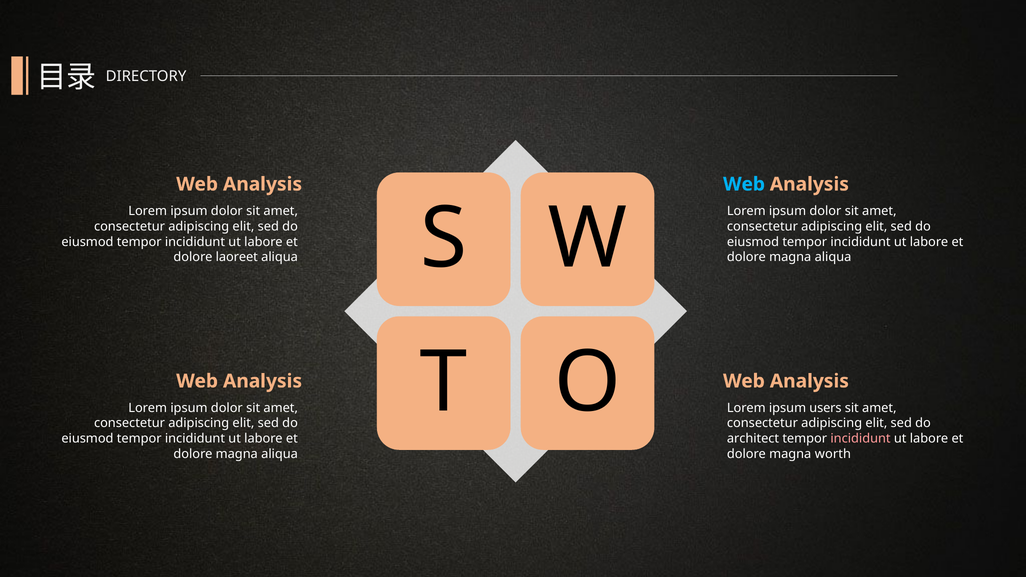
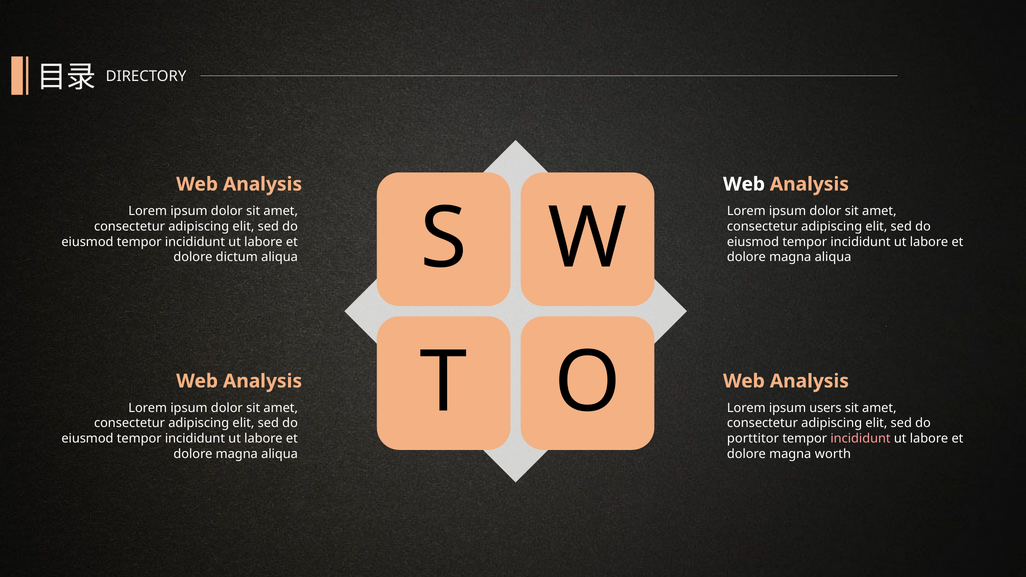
Web at (744, 184) colour: light blue -> white
laoreet: laoreet -> dictum
architect: architect -> porttitor
